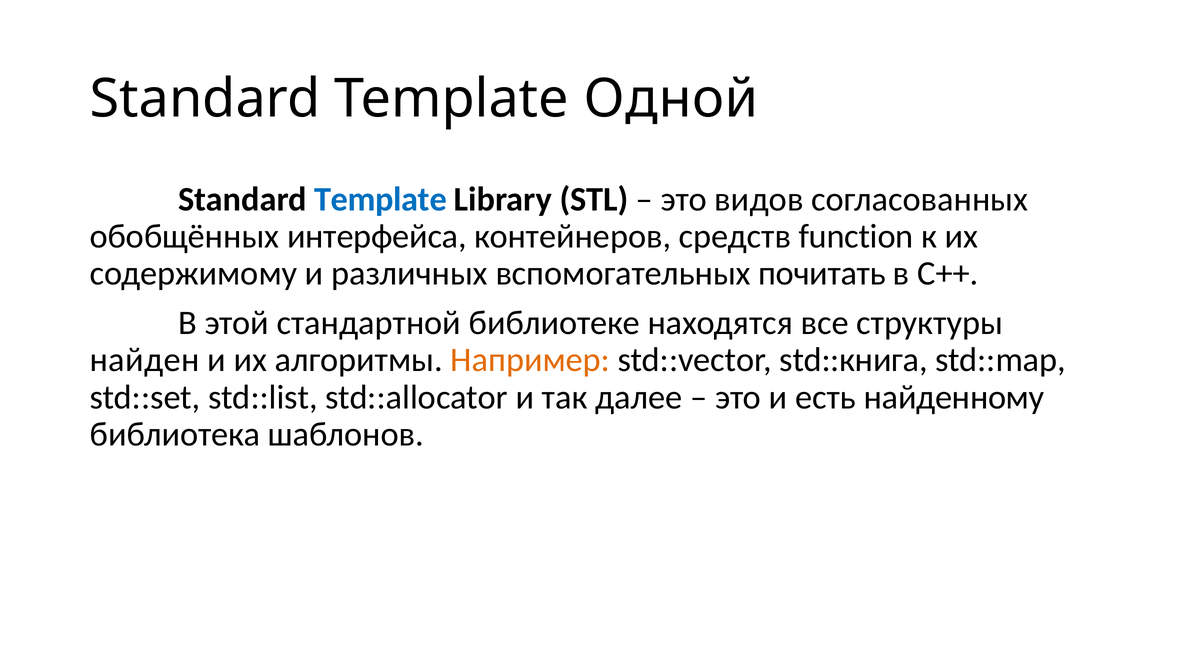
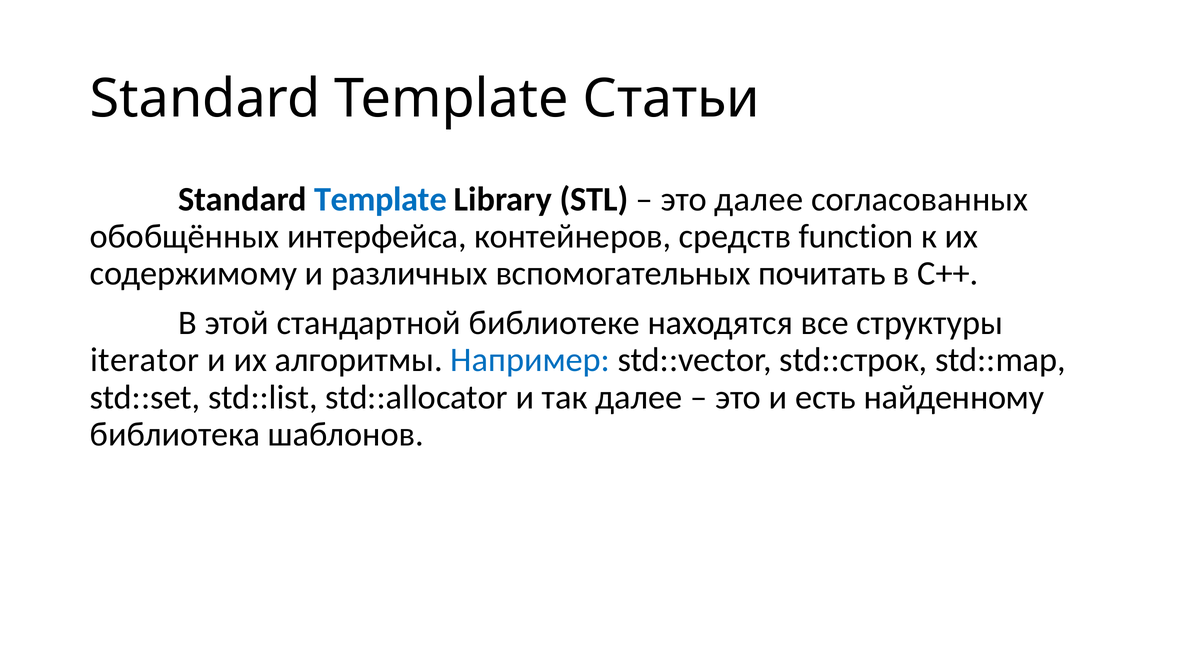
Одной: Одной -> Статьи
это видов: видов -> далее
найден: найден -> iterator
Например colour: orange -> blue
std::книга: std::книга -> std::строк
